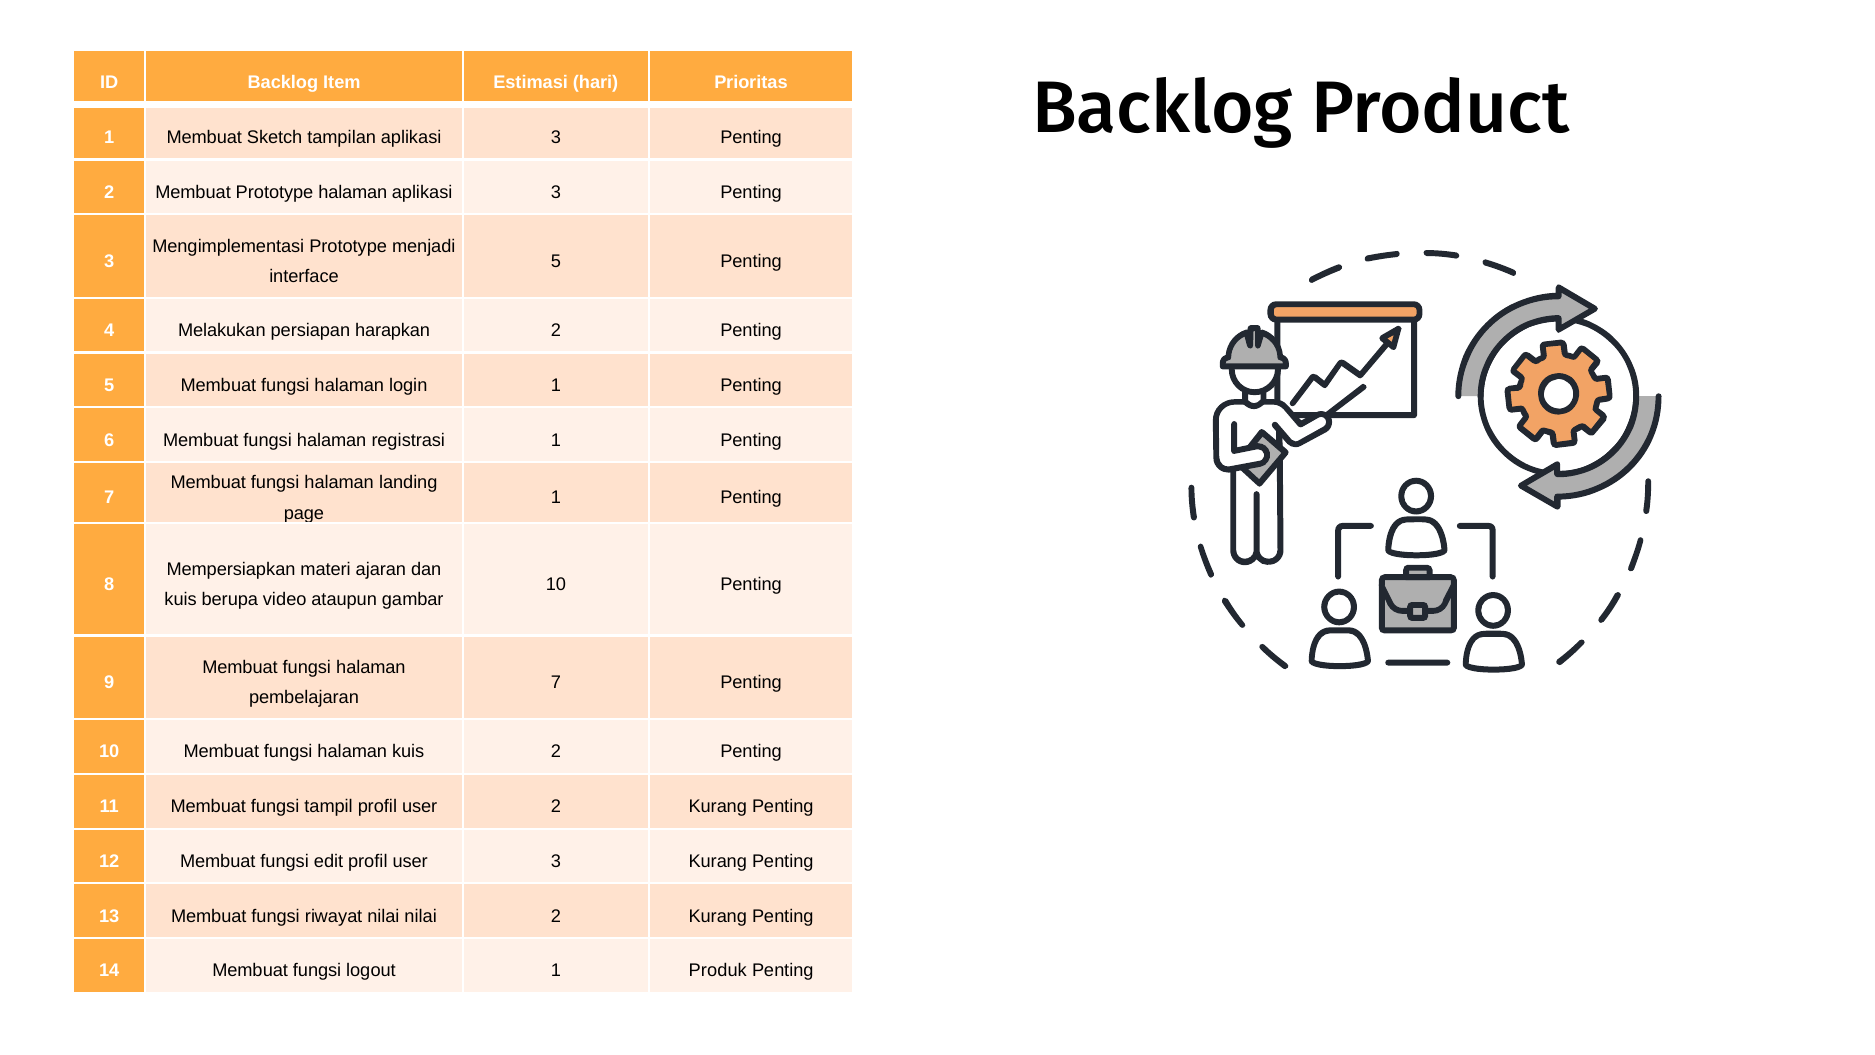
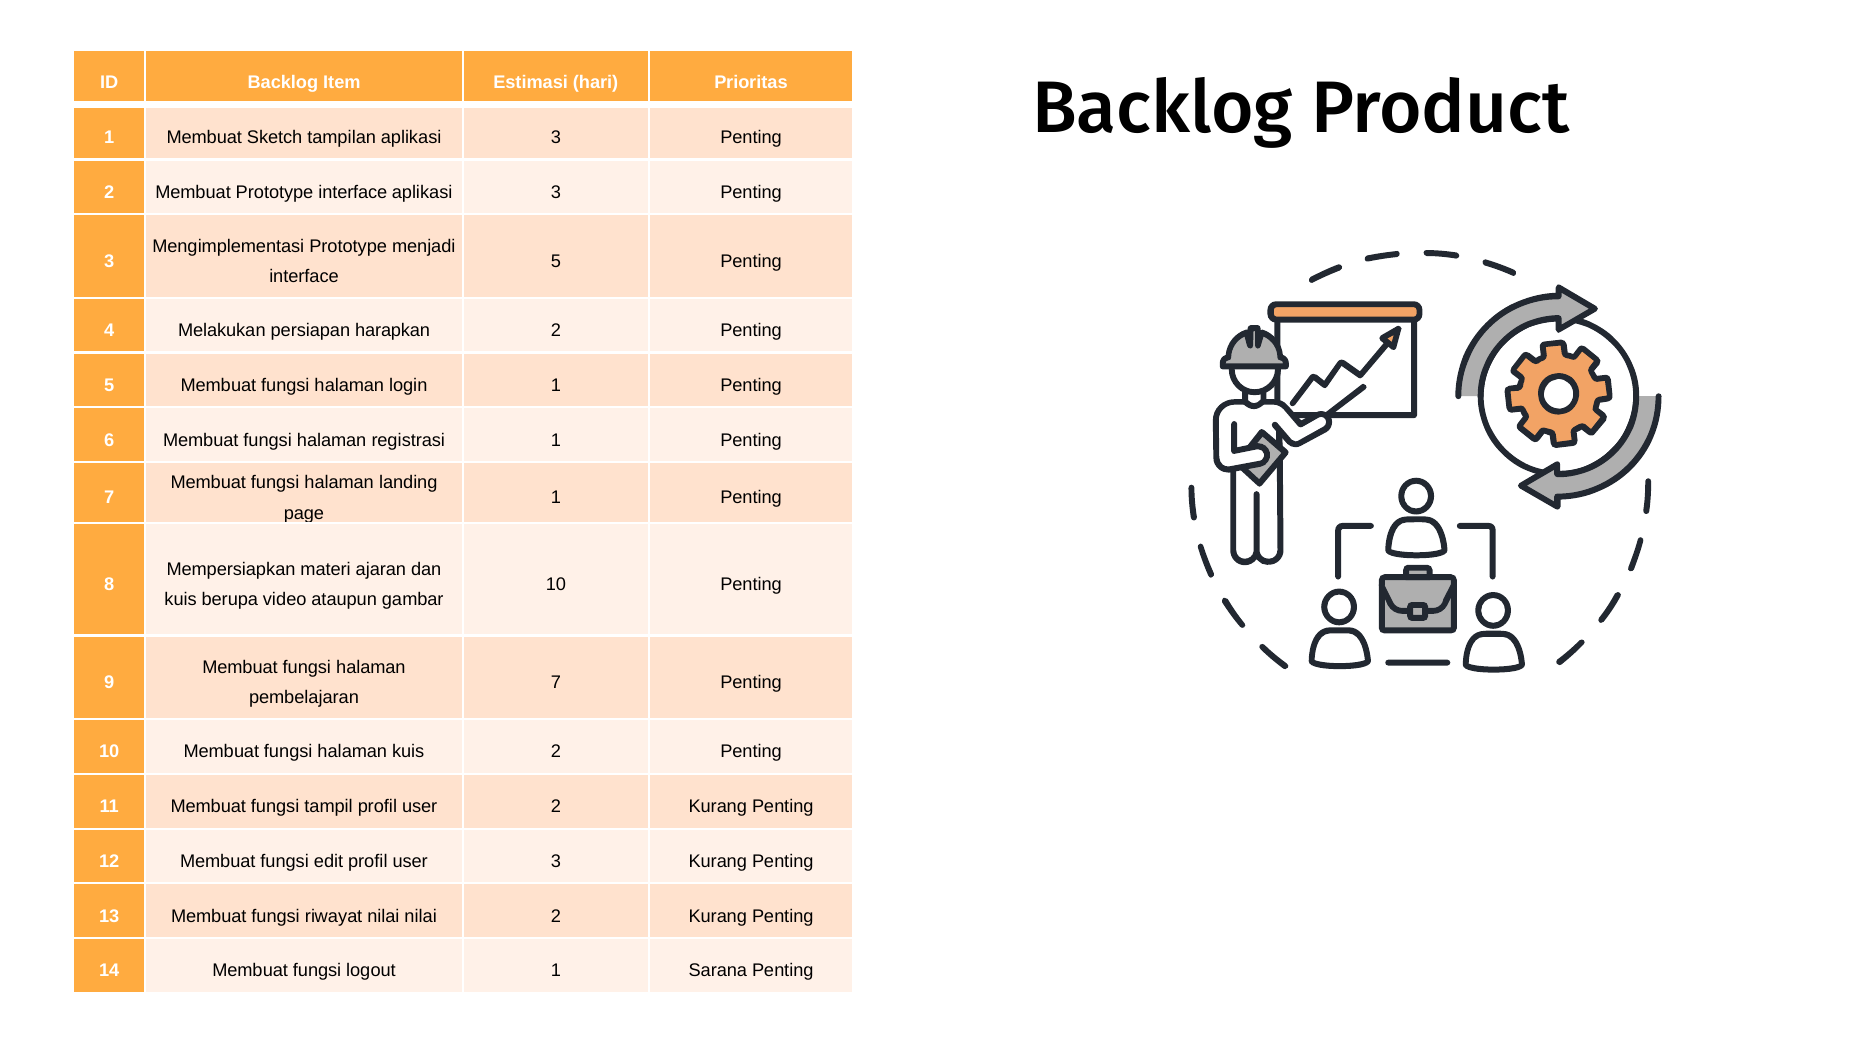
Prototype halaman: halaman -> interface
Produk: Produk -> Sarana
